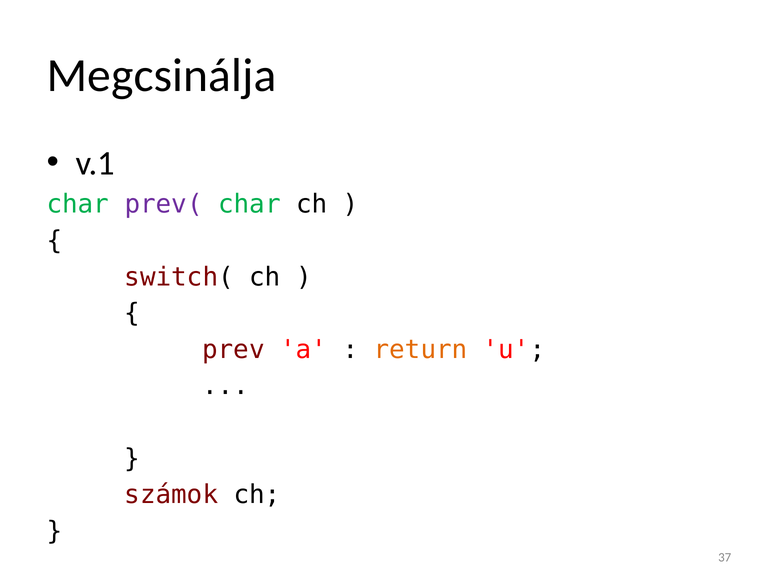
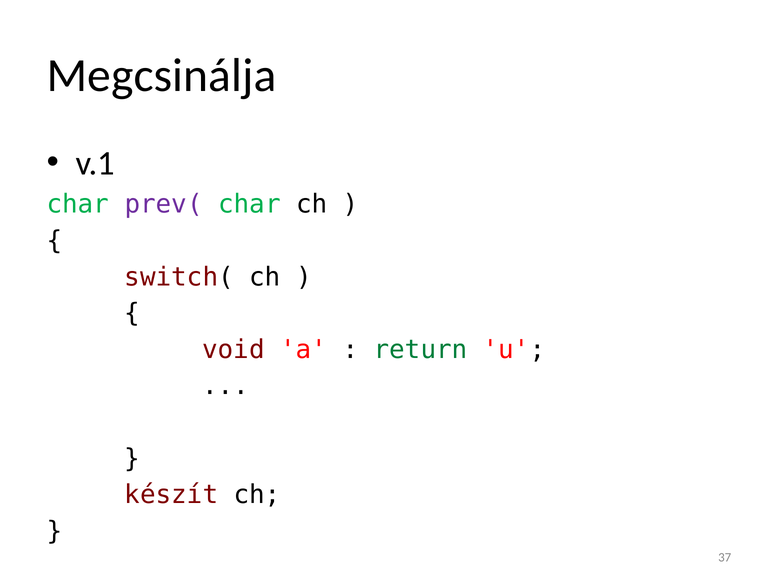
prev: prev -> void
return colour: orange -> green
számok: számok -> készít
